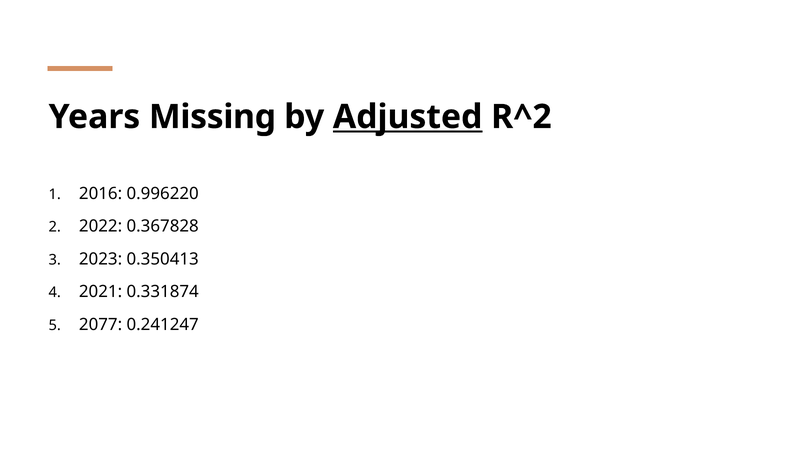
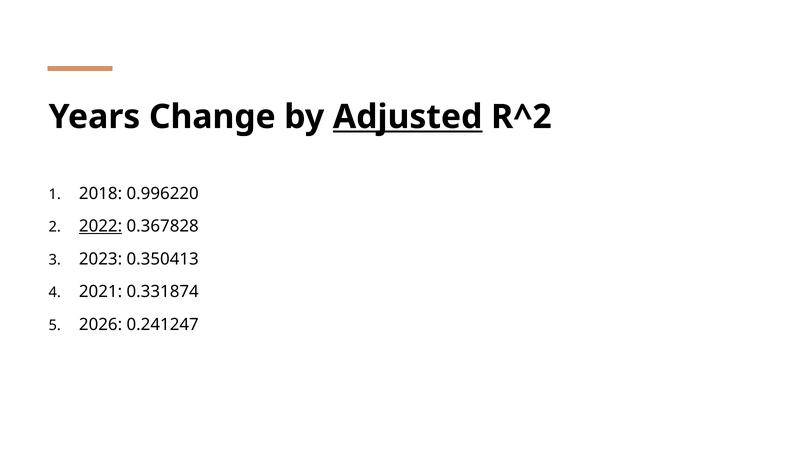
Missing: Missing -> Change
2016: 2016 -> 2018
2022 underline: none -> present
2077: 2077 -> 2026
